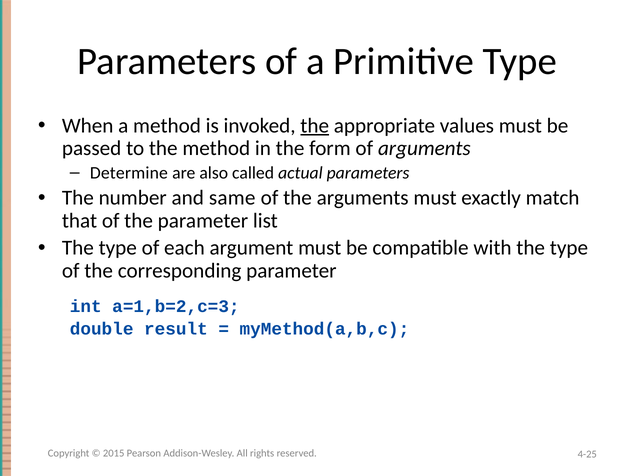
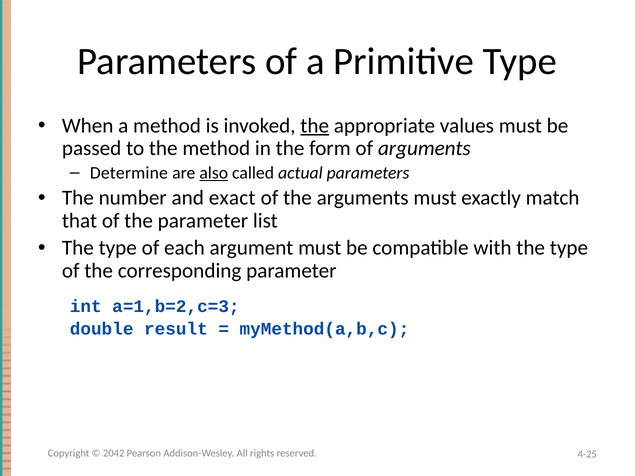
also underline: none -> present
same: same -> exact
2015: 2015 -> 2042
